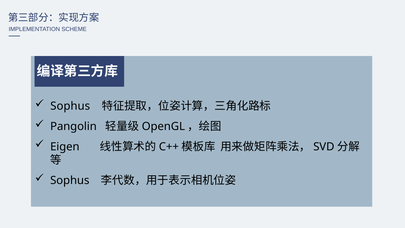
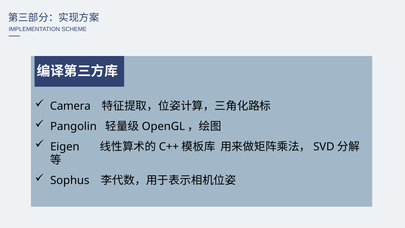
Sophus at (70, 106): Sophus -> Camera
